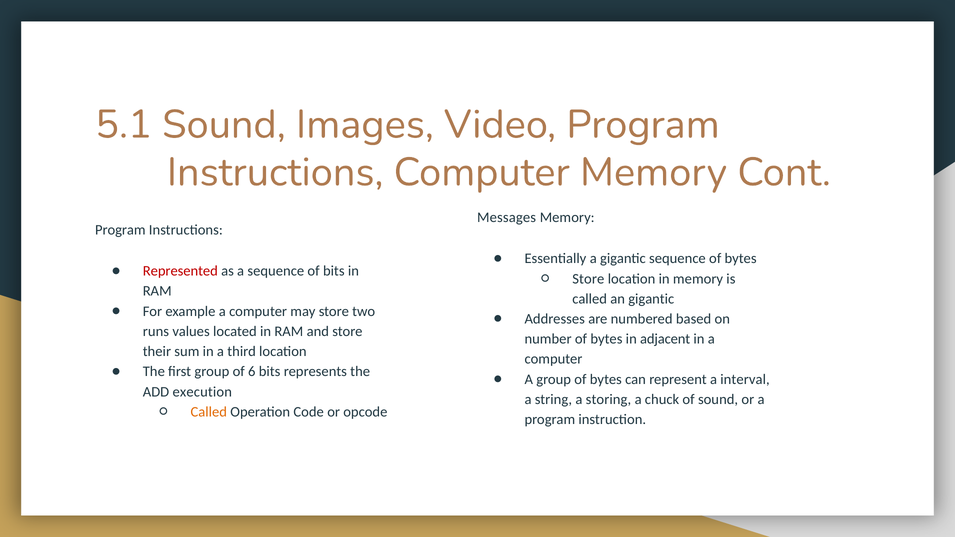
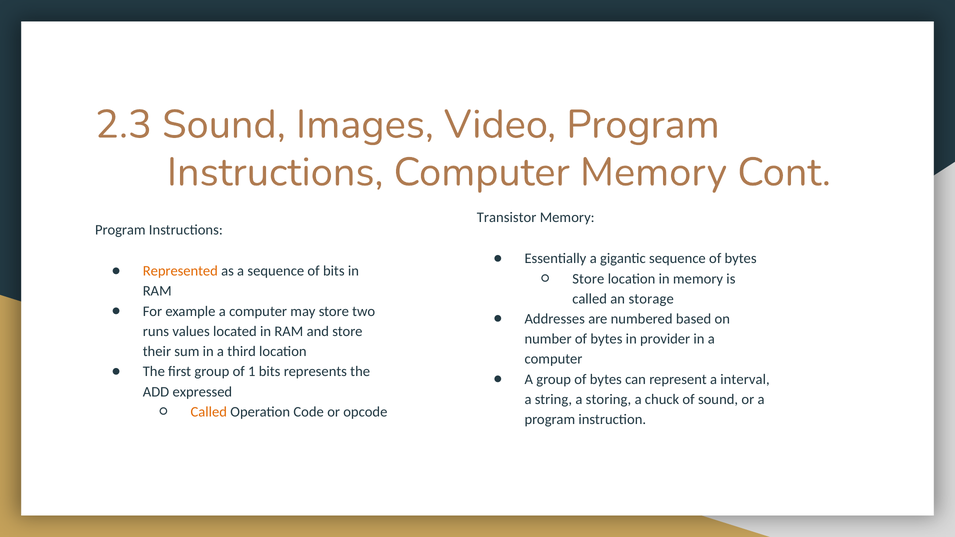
5.1: 5.1 -> 2.3
Messages: Messages -> Transistor
Represented colour: red -> orange
an gigantic: gigantic -> storage
adjacent: adjacent -> provider
6: 6 -> 1
execution: execution -> expressed
